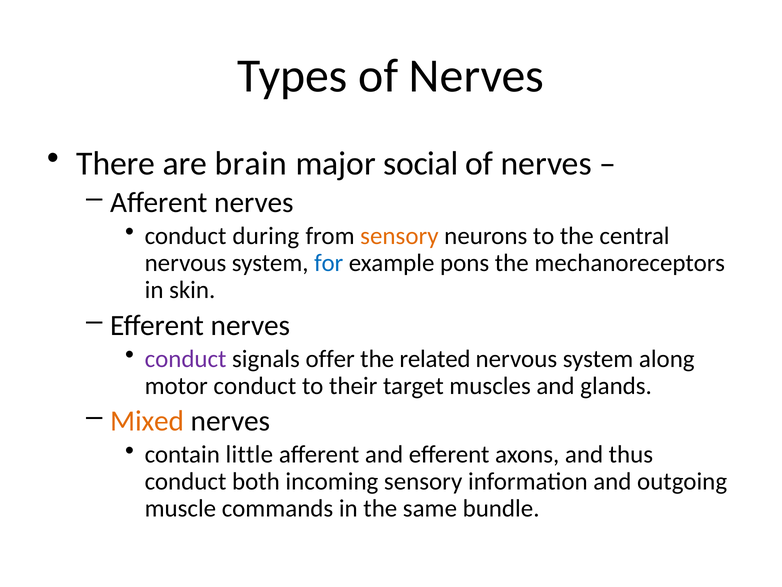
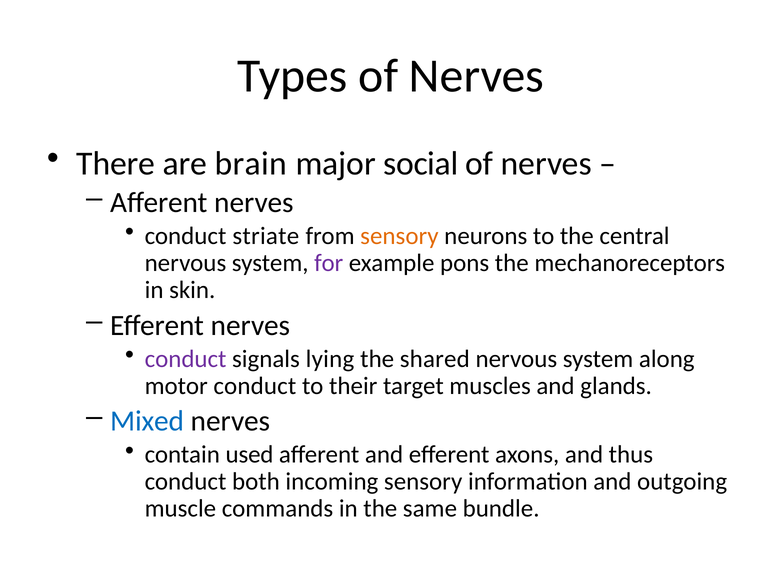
during: during -> striate
for colour: blue -> purple
offer: offer -> lying
related: related -> shared
Mixed colour: orange -> blue
little: little -> used
